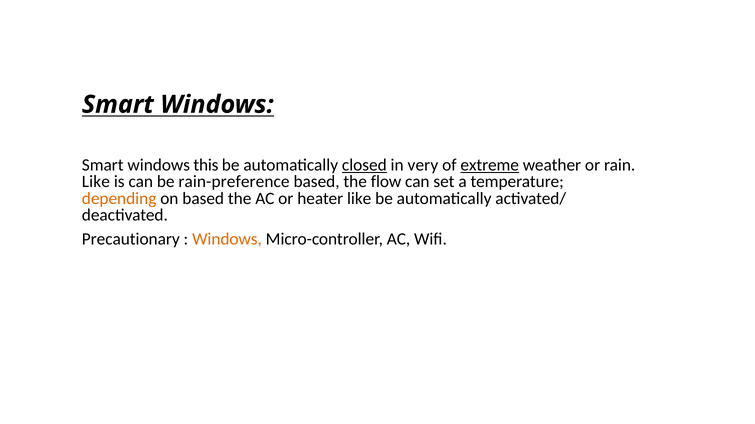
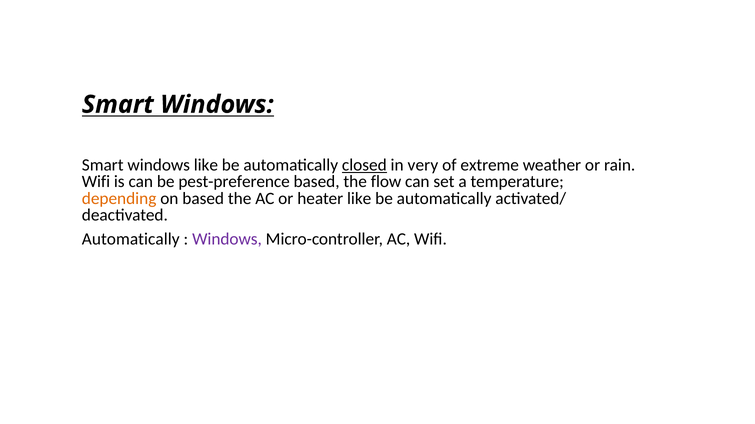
windows this: this -> like
extreme underline: present -> none
Like at (96, 182): Like -> Wifi
rain-preference: rain-preference -> pest-preference
Precautionary at (131, 240): Precautionary -> Automatically
Windows at (227, 240) colour: orange -> purple
